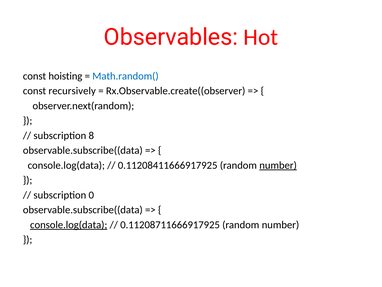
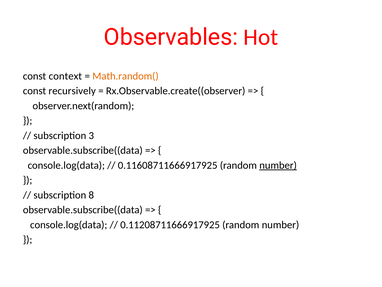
hoisting: hoisting -> context
Math.random( colour: blue -> orange
8: 8 -> 3
0.11208411666917925: 0.11208411666917925 -> 0.11608711666917925
0: 0 -> 8
console.log(data at (69, 224) underline: present -> none
